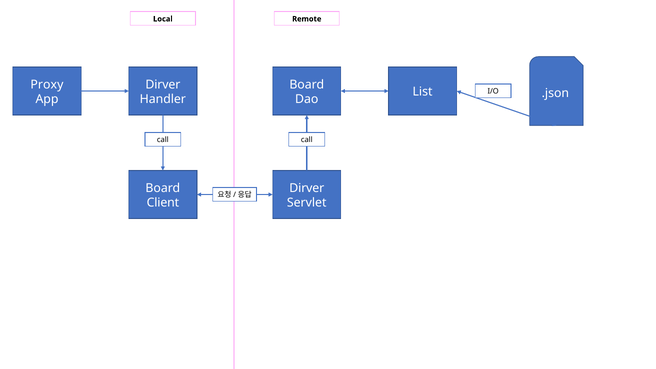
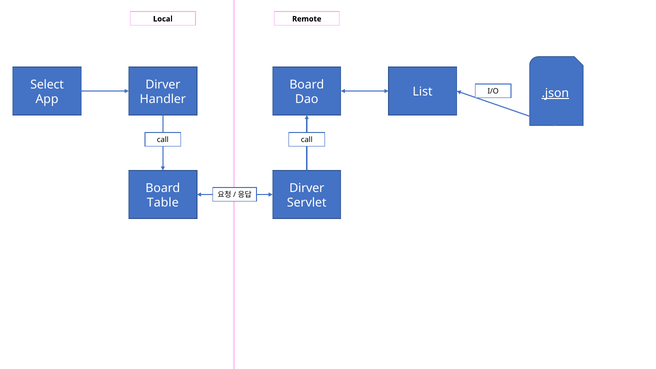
Proxy: Proxy -> Select
.json underline: none -> present
Client: Client -> Table
